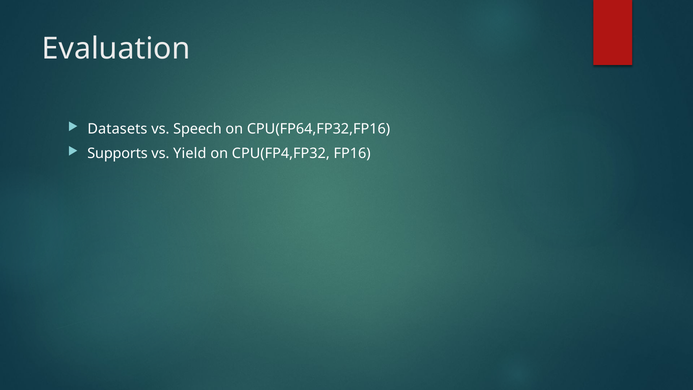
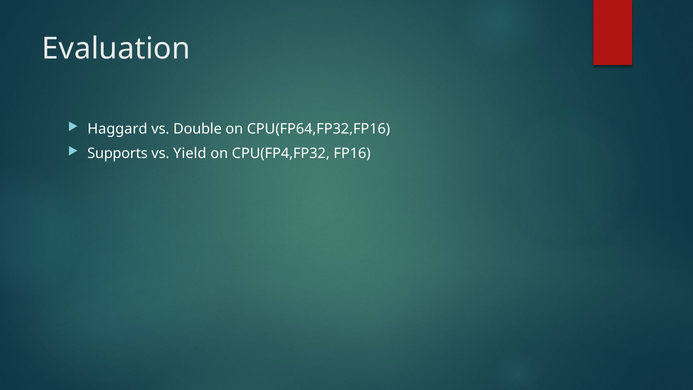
Datasets: Datasets -> Haggard
Speech: Speech -> Double
